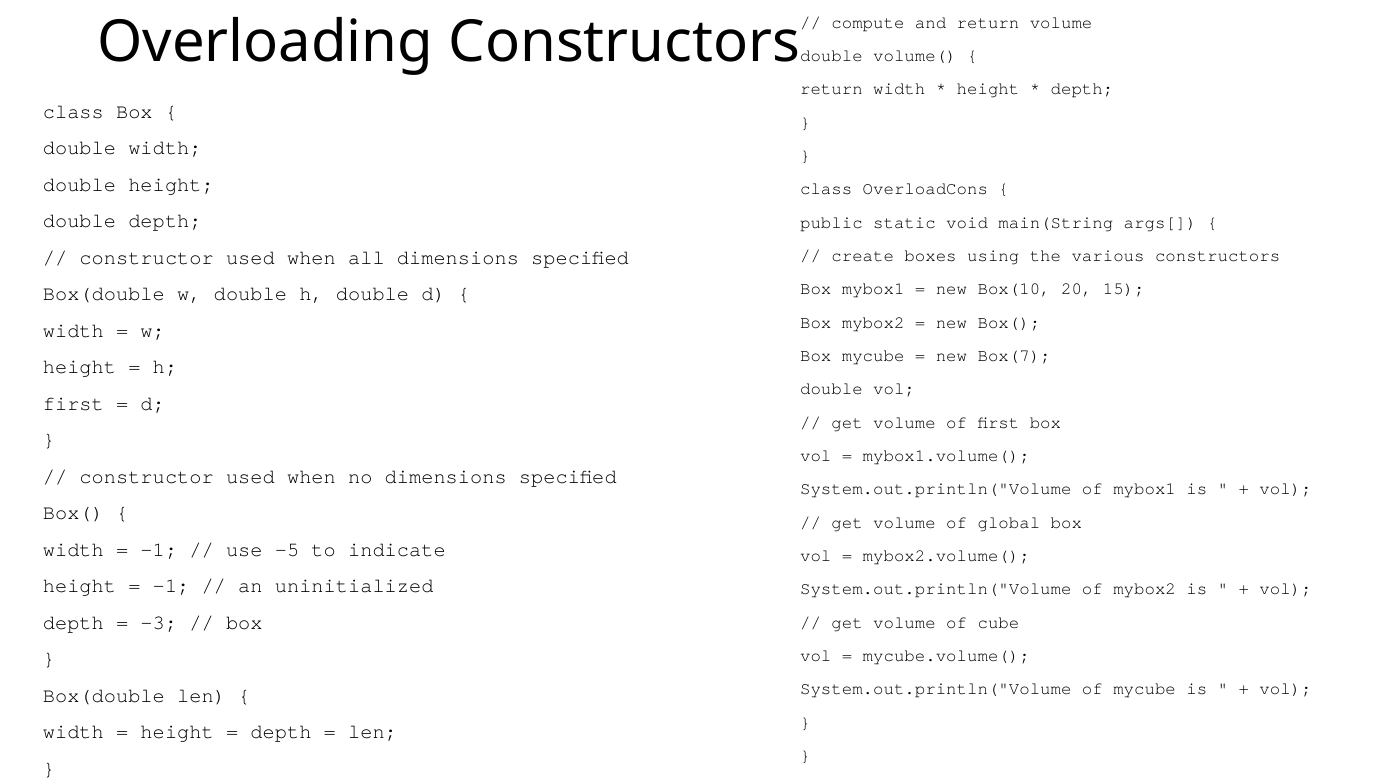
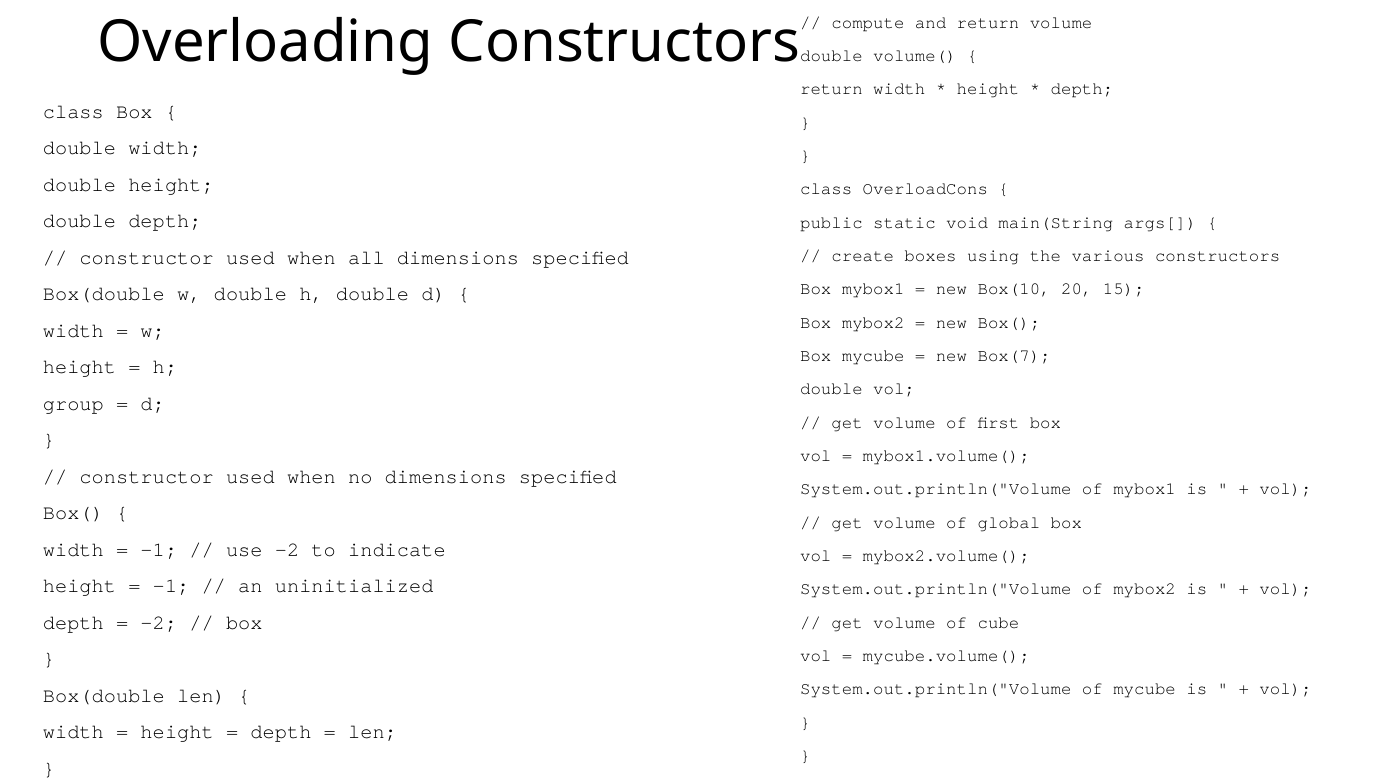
first at (73, 403): first -> group
use -5: -5 -> -2
-3 at (159, 622): -3 -> -2
